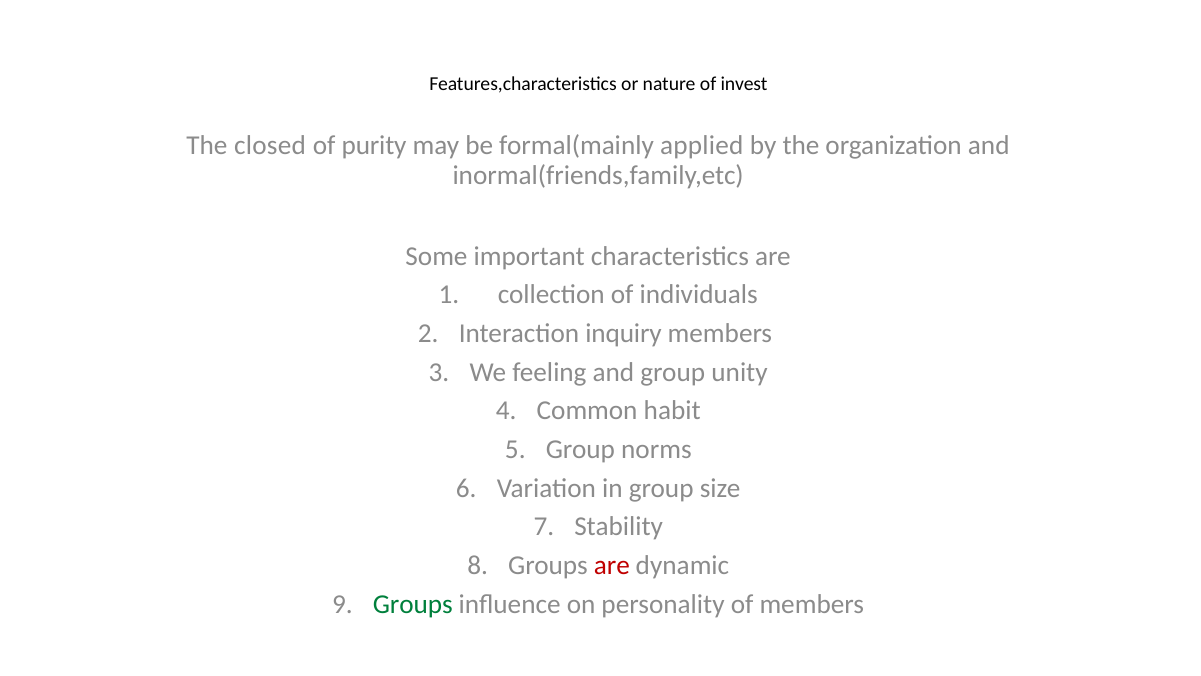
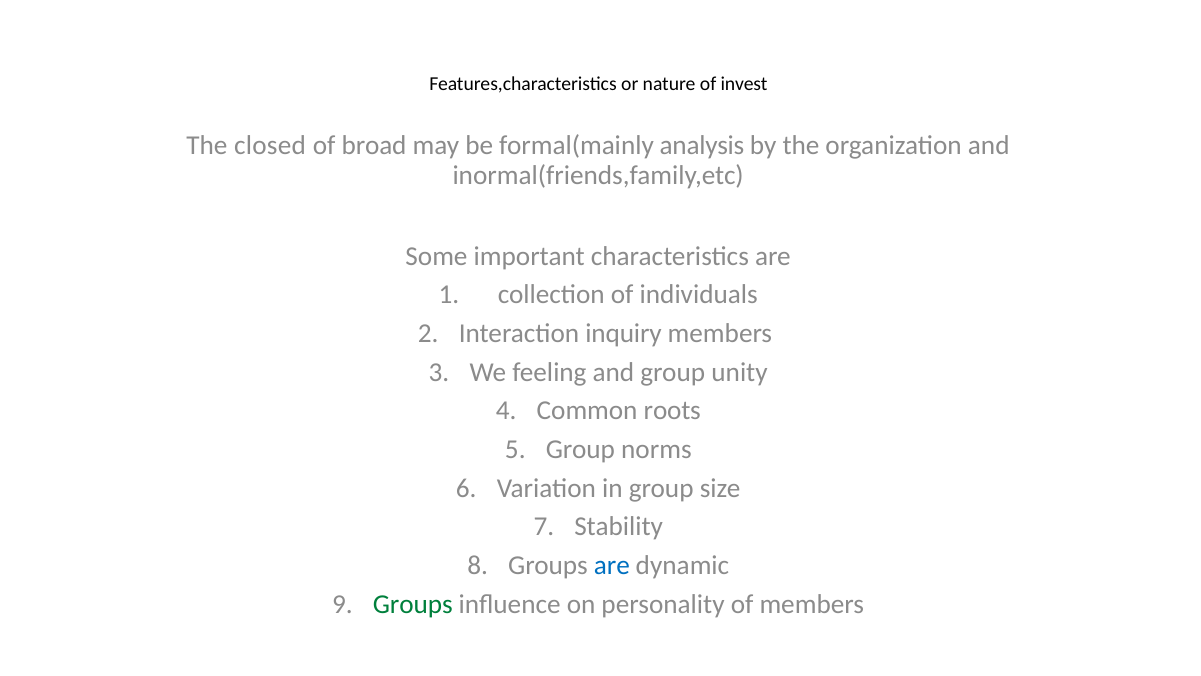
purity: purity -> broad
applied: applied -> analysis
habit: habit -> roots
are at (612, 565) colour: red -> blue
